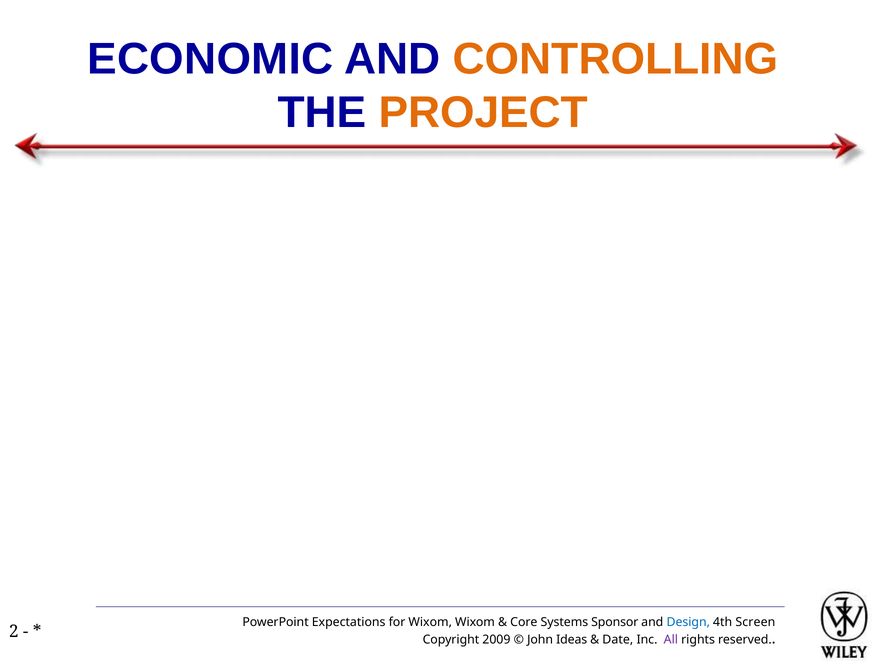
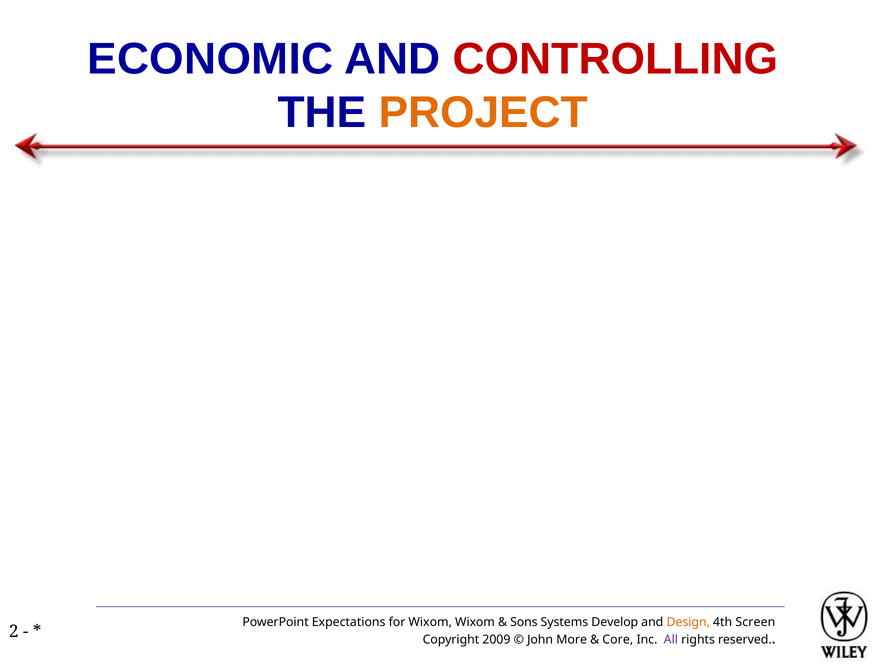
CONTROLLING colour: orange -> red
Core: Core -> Sons
Sponsor: Sponsor -> Develop
Design colour: blue -> orange
Ideas: Ideas -> More
Date: Date -> Core
